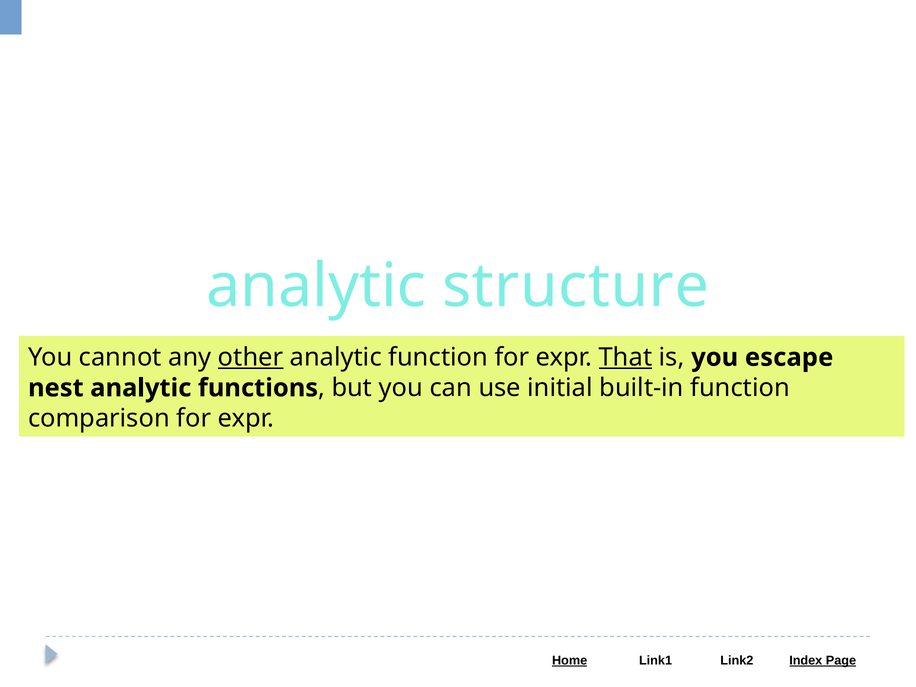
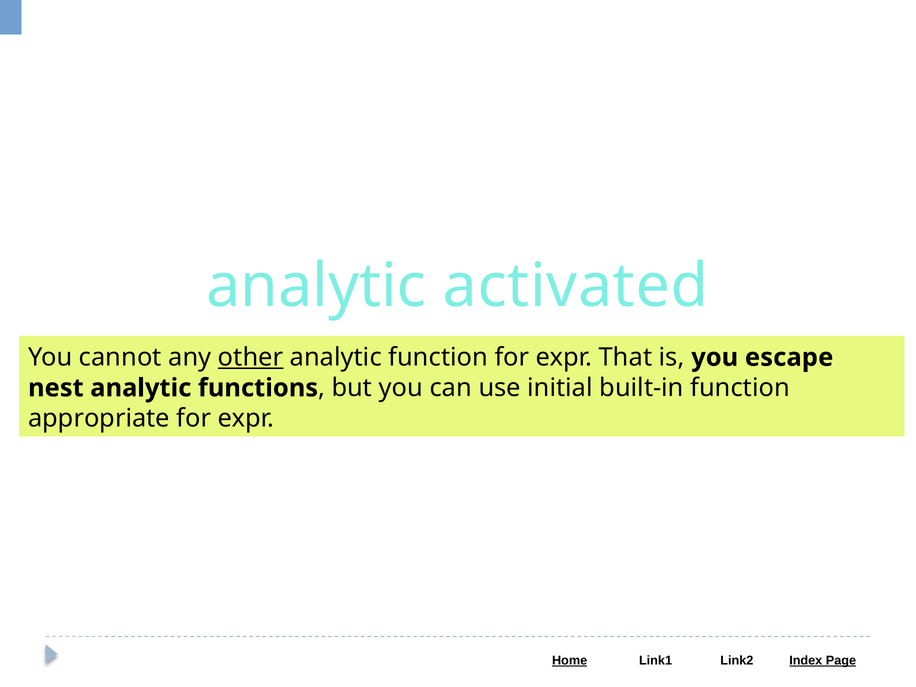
structure: structure -> activated
That underline: present -> none
comparison: comparison -> appropriate
